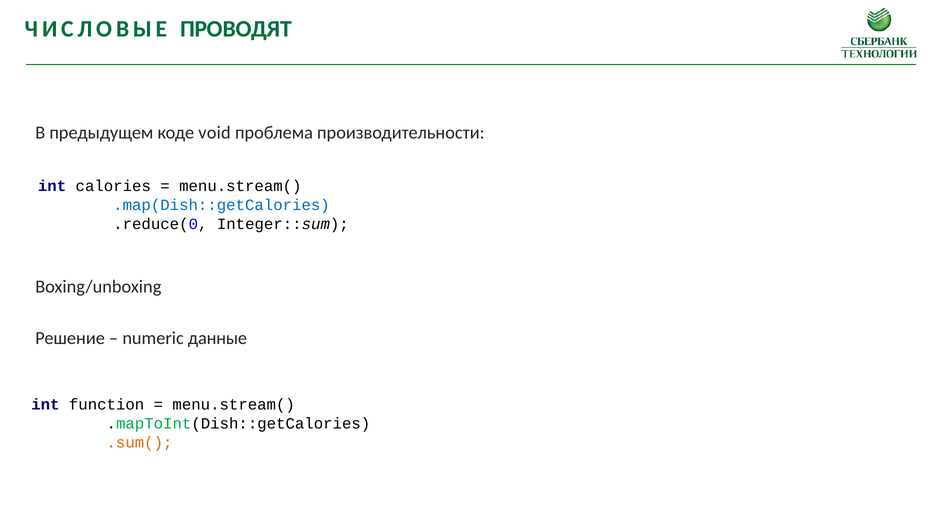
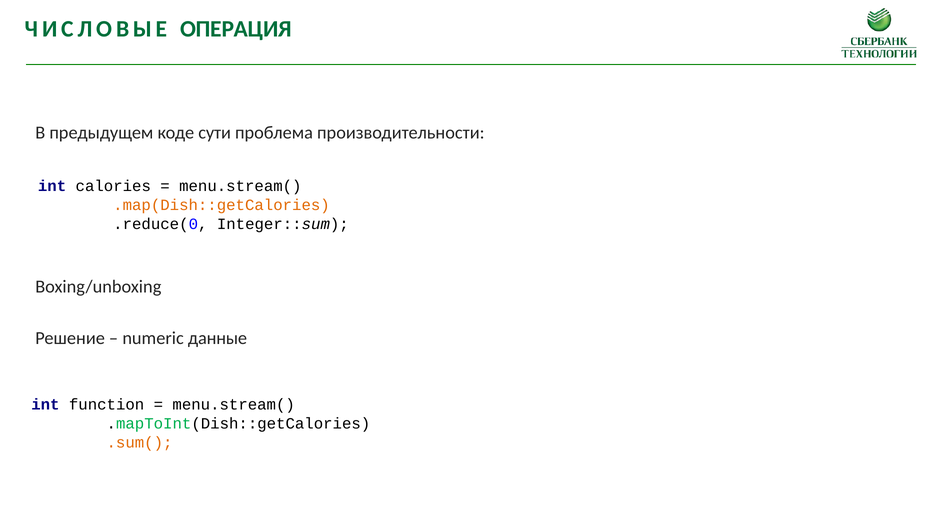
ПРОВОДЯТ: ПРОВОДЯТ -> ОПЕРАЦИЯ
void: void -> сути
.map(Dish::getCalories colour: blue -> orange
